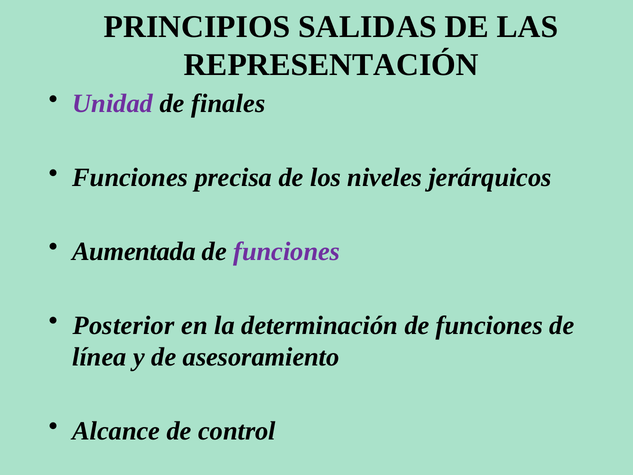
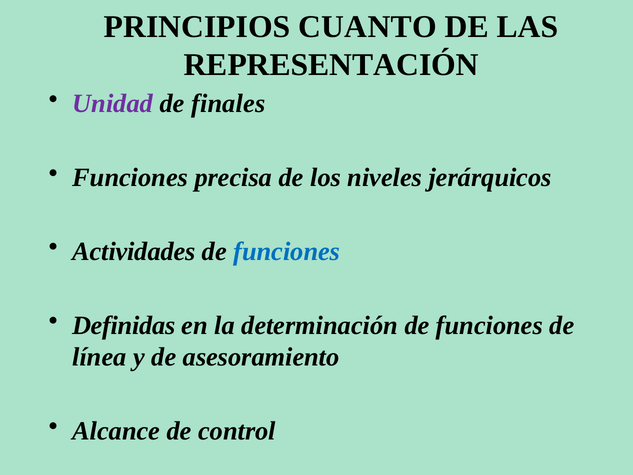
SALIDAS: SALIDAS -> CUANTO
Aumentada: Aumentada -> Actividades
funciones at (287, 251) colour: purple -> blue
Posterior: Posterior -> Definidas
